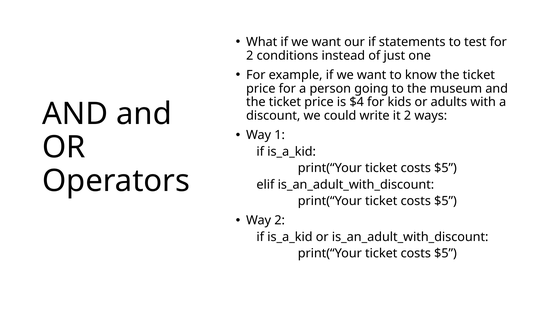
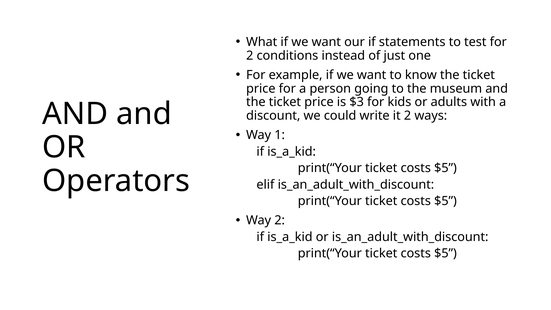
$4: $4 -> $3
